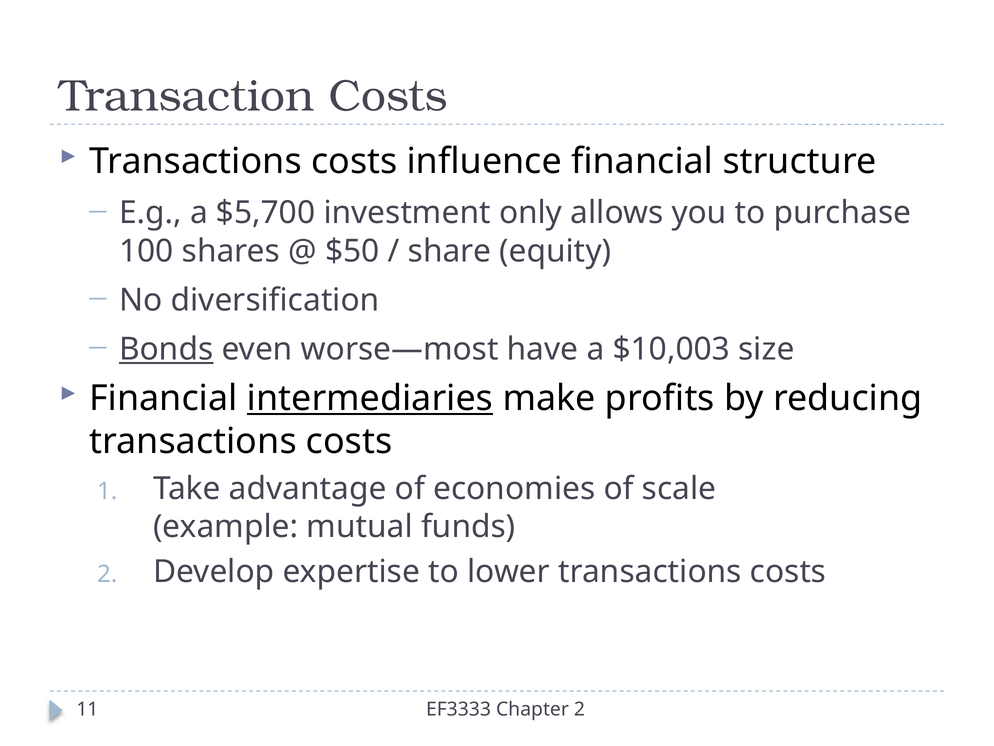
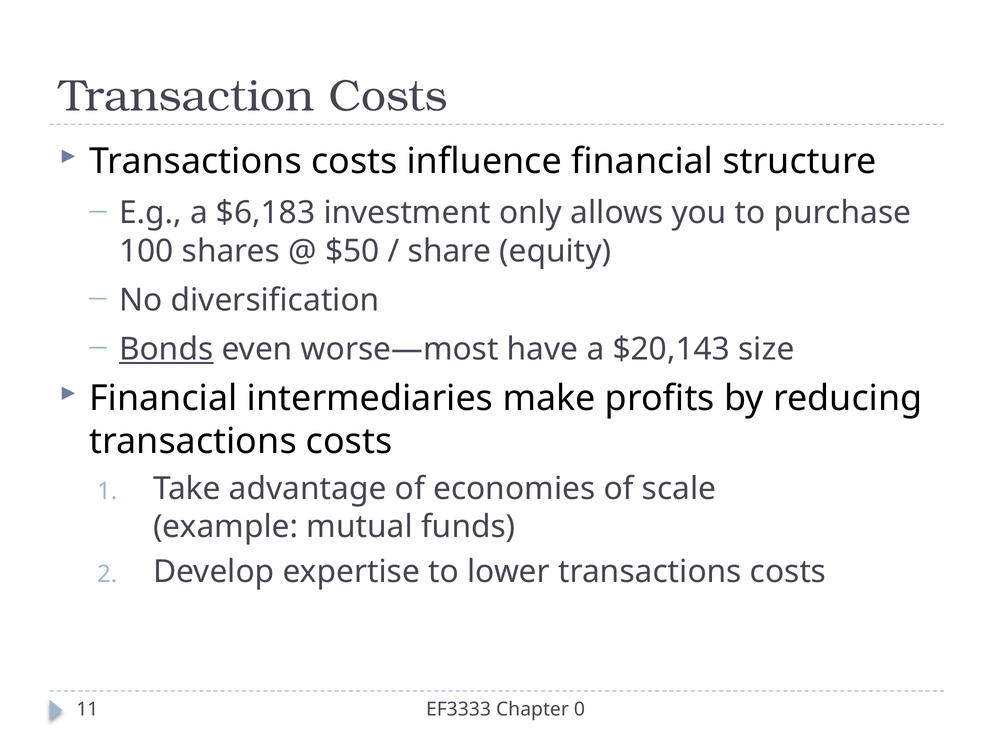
$5,700: $5,700 -> $6,183
$10,003: $10,003 -> $20,143
intermediaries underline: present -> none
Chapter 2: 2 -> 0
